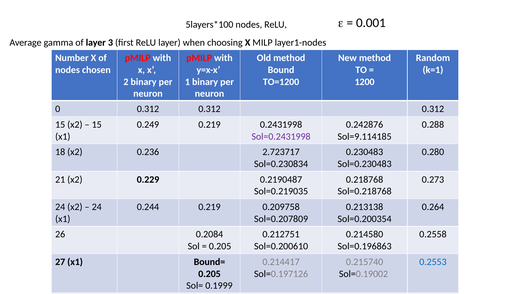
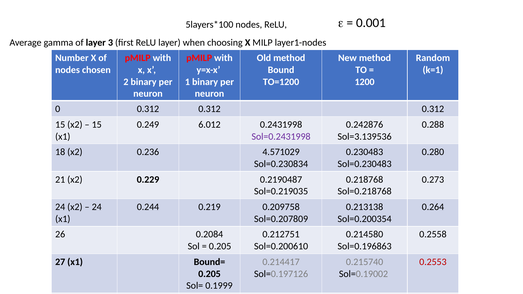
0.249 0.219: 0.219 -> 6.012
Sol=9.114185: Sol=9.114185 -> Sol=3.139536
2.723717: 2.723717 -> 4.571029
0.2553 colour: blue -> red
